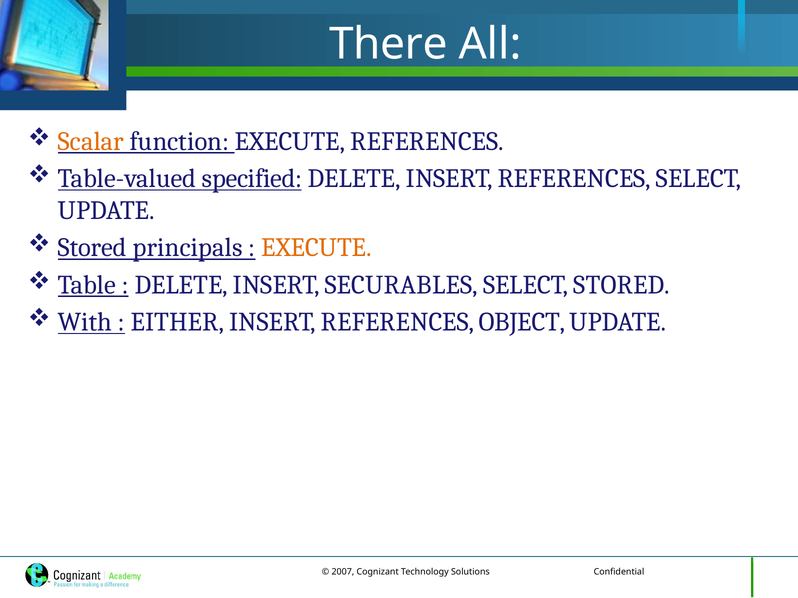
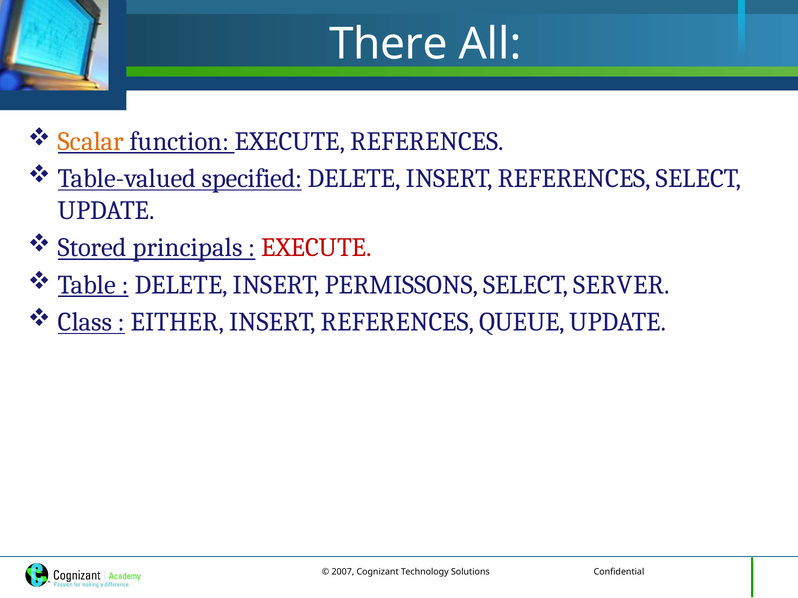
EXECUTE at (317, 248) colour: orange -> red
SECURABLES: SECURABLES -> PERMISSONS
SELECT STORED: STORED -> SERVER
With: With -> Class
OBJECT: OBJECT -> QUEUE
